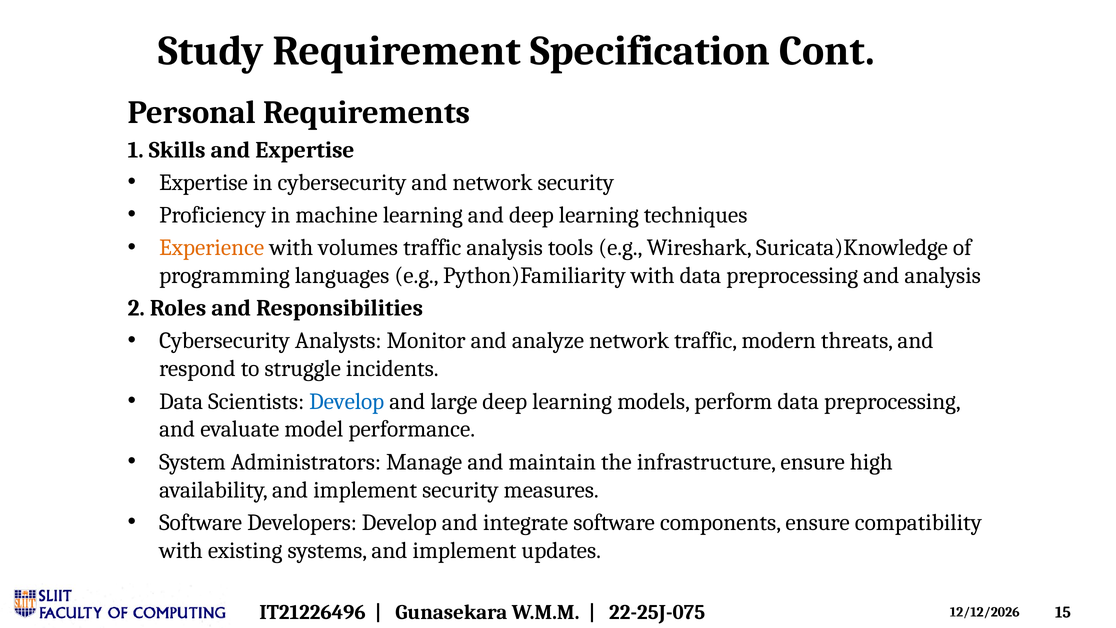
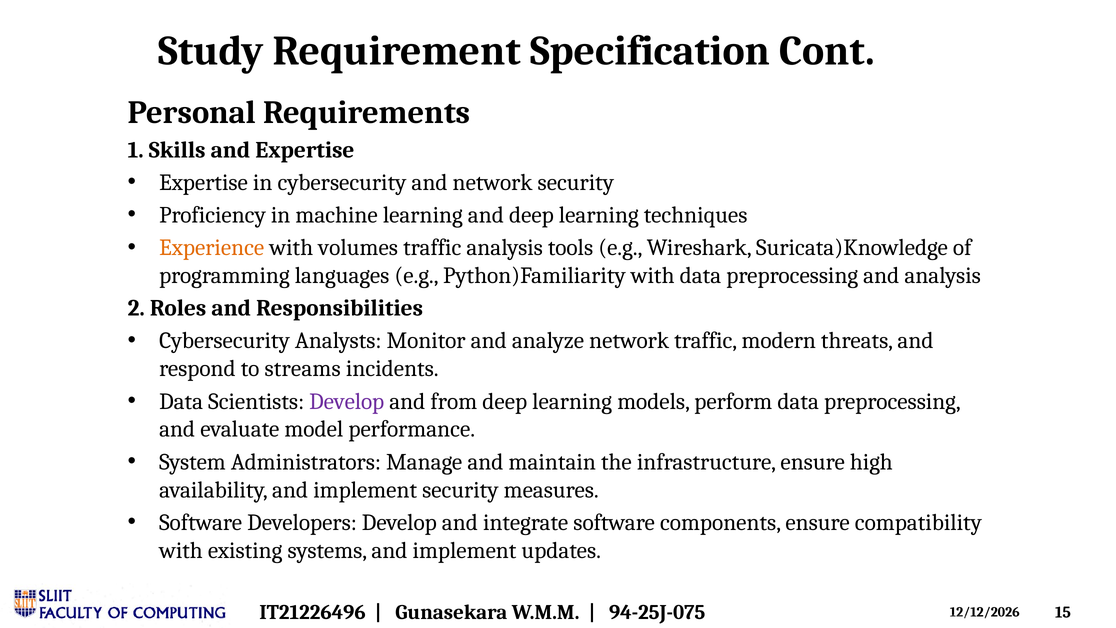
struggle: struggle -> streams
Develop at (347, 401) colour: blue -> purple
large: large -> from
22-25J-075: 22-25J-075 -> 94-25J-075
